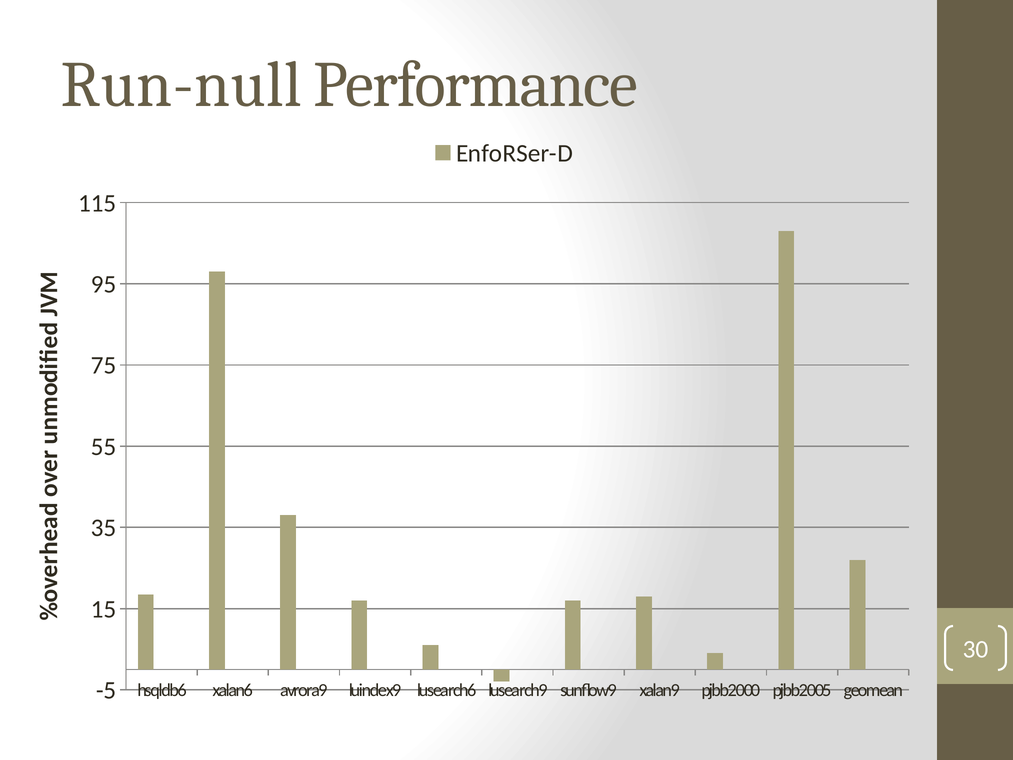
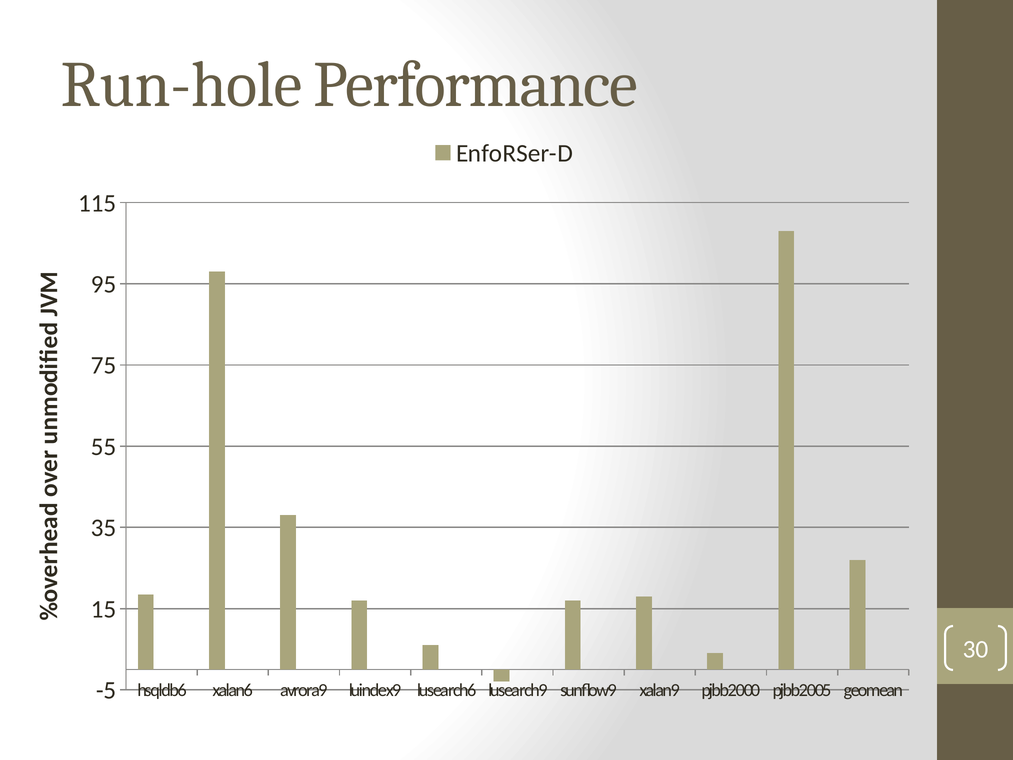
Run-null: Run-null -> Run-hole
